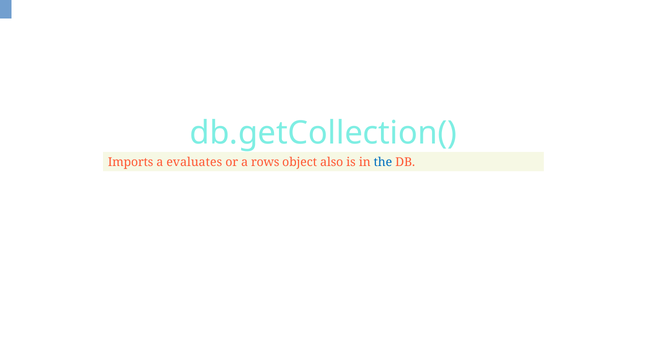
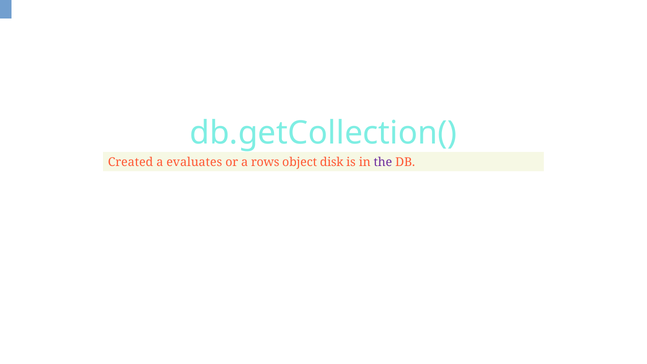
Imports: Imports -> Created
also: also -> disk
the colour: blue -> purple
